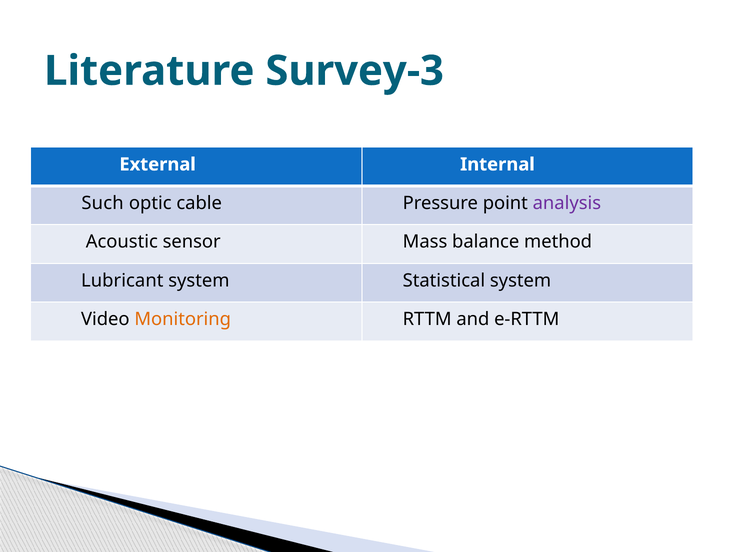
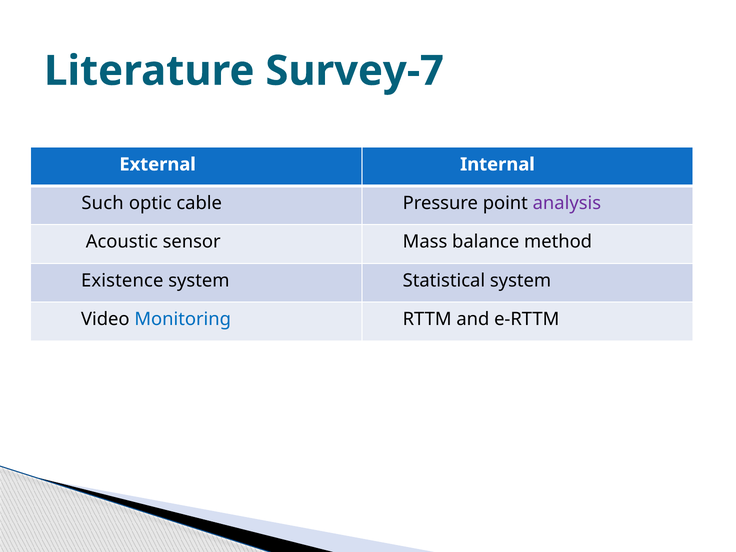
Survey-3: Survey-3 -> Survey-7
Lubricant: Lubricant -> Existence
Monitoring colour: orange -> blue
